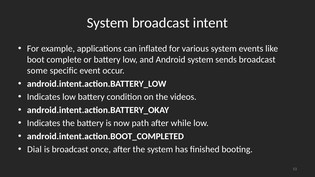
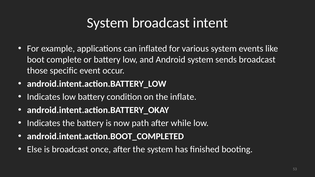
some: some -> those
videos: videos -> inflate
Dial: Dial -> Else
